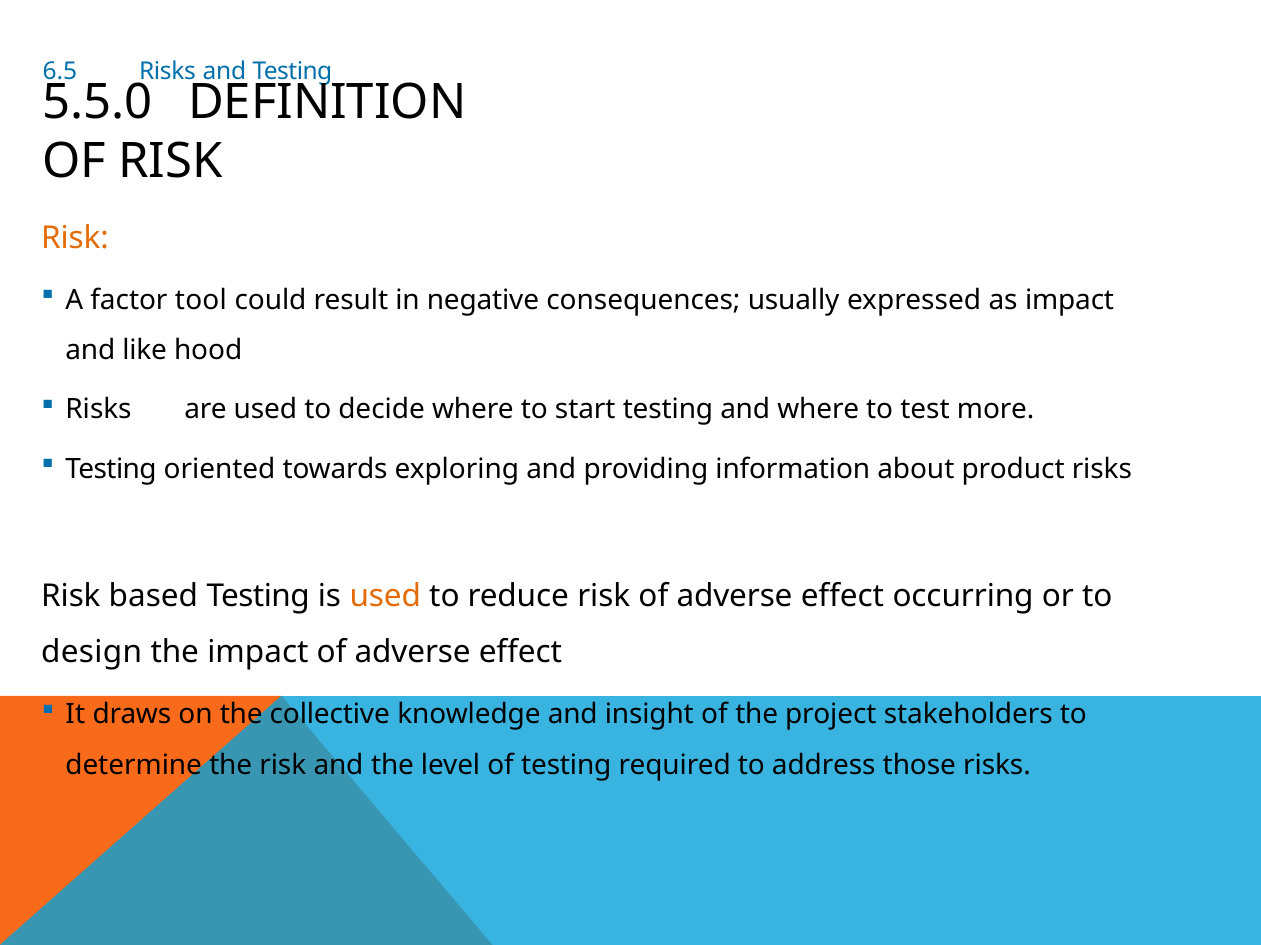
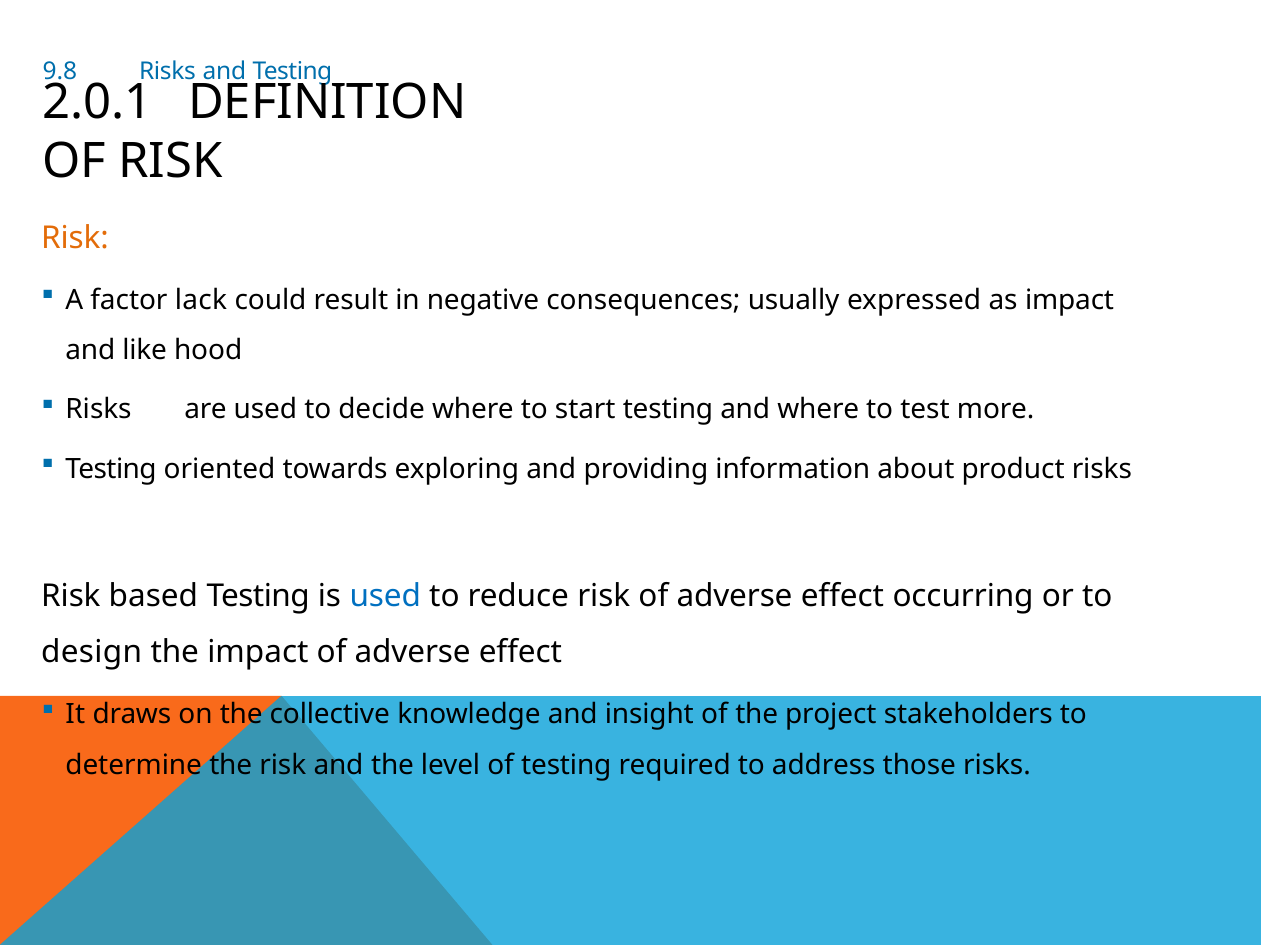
6.5: 6.5 -> 9.8
5.5.0: 5.5.0 -> 2.0.1
tool: tool -> lack
used at (385, 596) colour: orange -> blue
